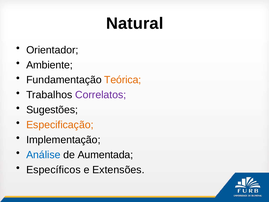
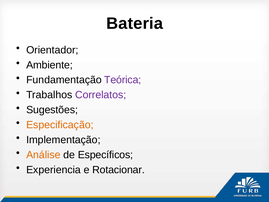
Natural: Natural -> Bateria
Teórica colour: orange -> purple
Análise colour: blue -> orange
Aumentada: Aumentada -> Específicos
Específicos: Específicos -> Experiencia
Extensões: Extensões -> Rotacionar
